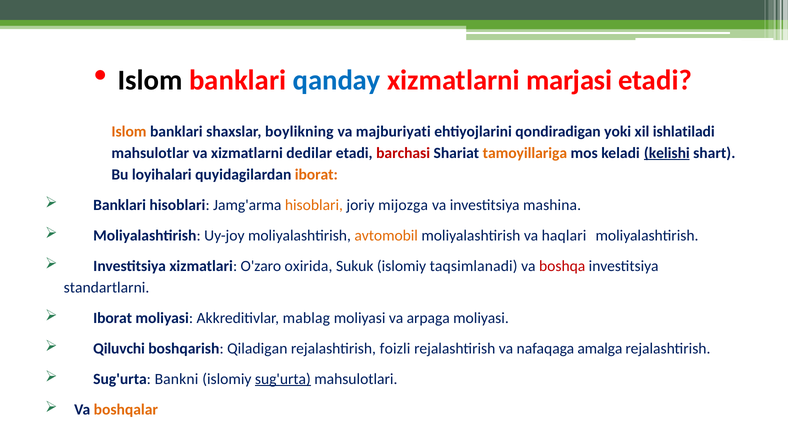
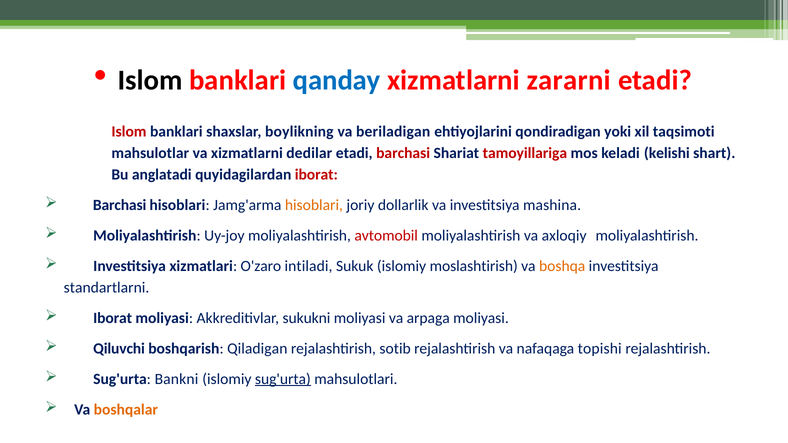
marjasi: marjasi -> zararni
Islom at (129, 132) colour: orange -> red
majburiyati: majburiyati -> beriladigan
ishlatiladi: ishlatiladi -> taqsimoti
tamoyillariga colour: orange -> red
kelishi underline: present -> none
loyihalari: loyihalari -> anglatadi
iborat at (316, 175) colour: orange -> red
Banklari at (120, 205): Banklari -> Barchasi
mijozga: mijozga -> dollarlik
avtomobil colour: orange -> red
haqlari: haqlari -> axloqiy
oxirida: oxirida -> intiladi
taqsimlanadi: taqsimlanadi -> moslashtirish
boshqa colour: red -> orange
mablag: mablag -> sukukni
foizli: foizli -> sotib
amalga: amalga -> topishi
